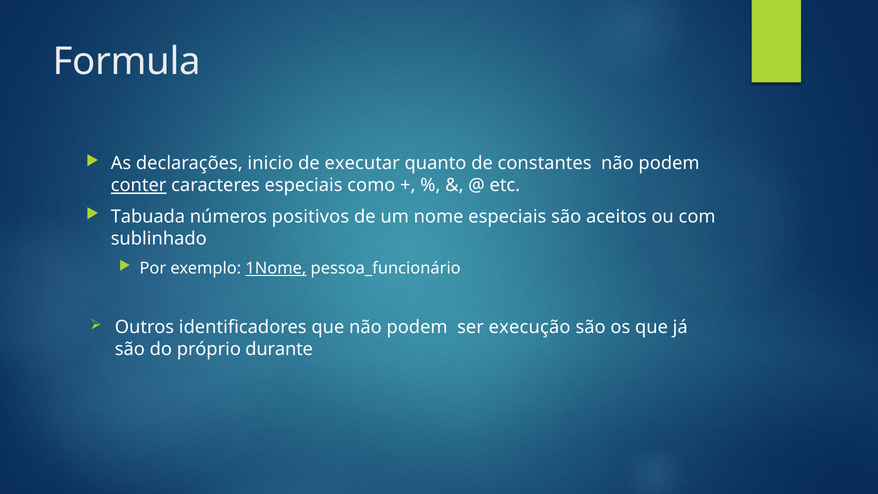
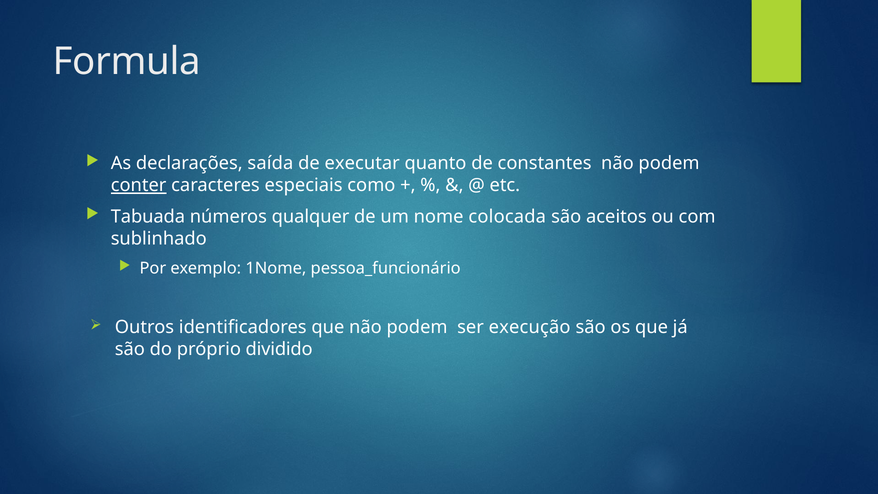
inicio: inicio -> saída
positivos: positivos -> qualquer
nome especiais: especiais -> colocada
1Nome underline: present -> none
durante: durante -> dividido
